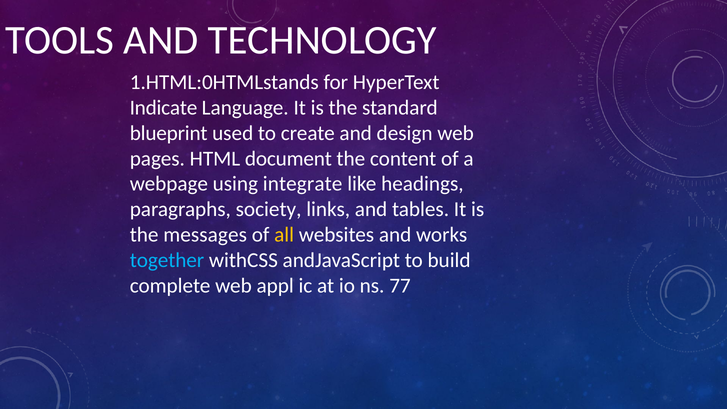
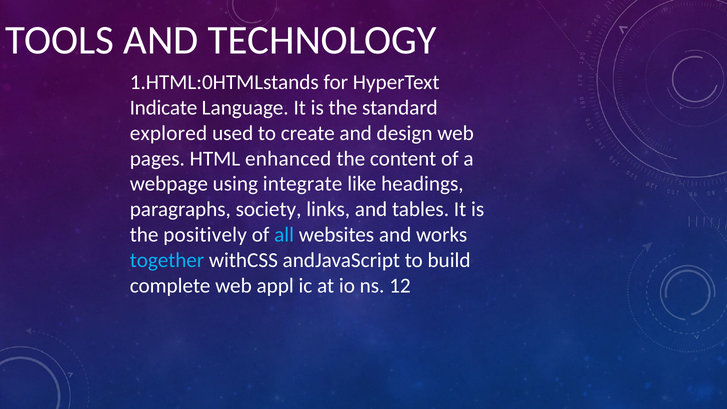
blueprint: blueprint -> explored
document: document -> enhanced
messages: messages -> positively
all colour: yellow -> light blue
77: 77 -> 12
